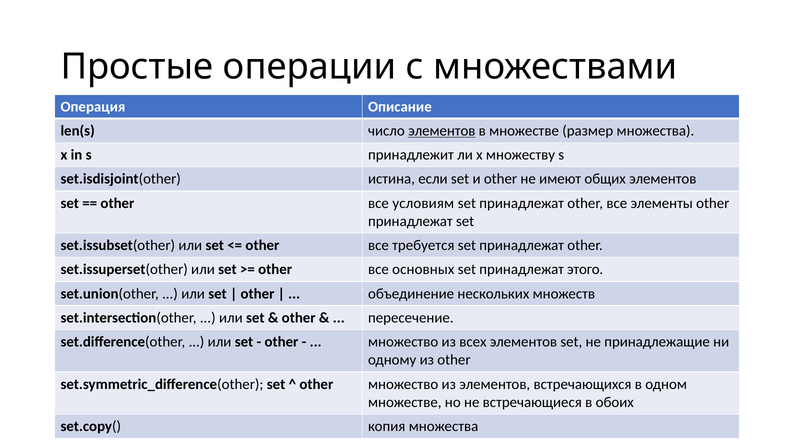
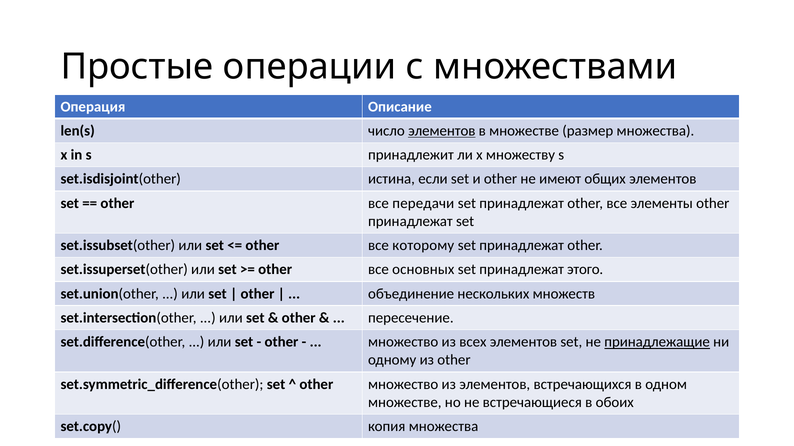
условиям: условиям -> передачи
требуется: требуется -> которому
принадлежащие underline: none -> present
